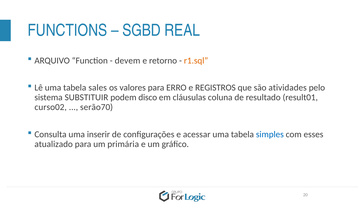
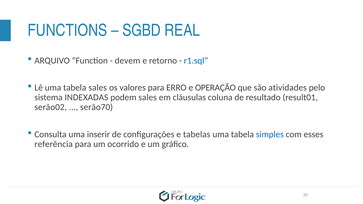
r1.sql colour: orange -> blue
REGISTROS: REGISTROS -> OPERAÇÃO
SUBSTITUIR: SUBSTITUIR -> INDEXADAS
podem disco: disco -> sales
curso02: curso02 -> serão02
acessar: acessar -> tabelas
atualizado: atualizado -> referência
primária: primária -> ocorrido
